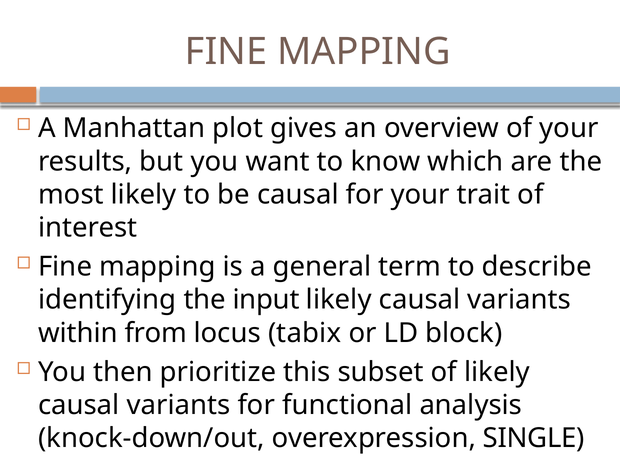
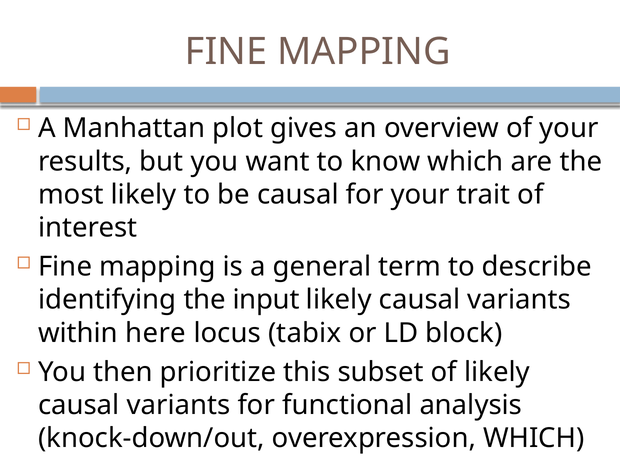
from: from -> here
overexpression SINGLE: SINGLE -> WHICH
